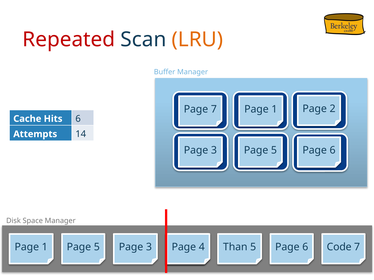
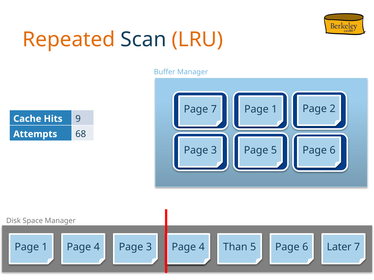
Repeated colour: red -> orange
6 at (78, 119): 6 -> 9
14: 14 -> 68
1 Page 5: 5 -> 4
Code: Code -> Later
